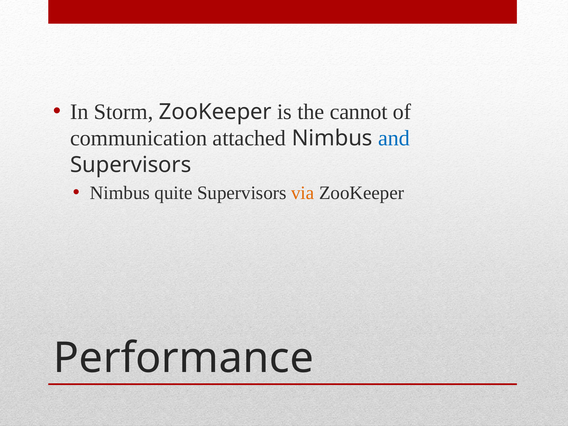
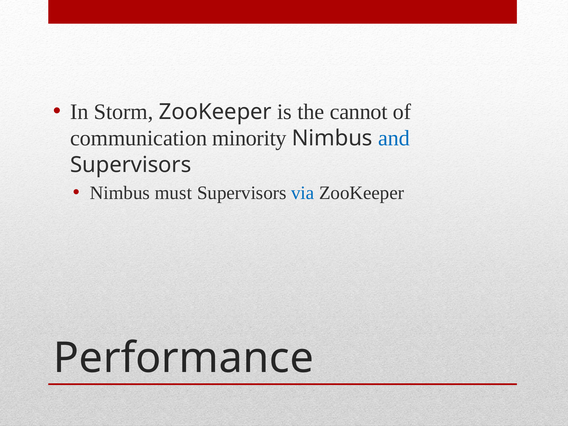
attached: attached -> minority
quite: quite -> must
via colour: orange -> blue
